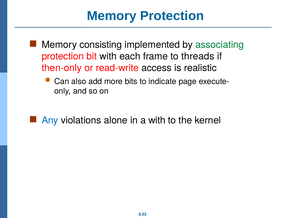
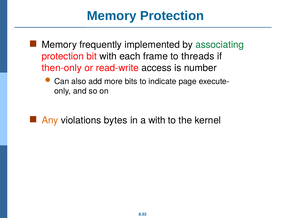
consisting: consisting -> frequently
realistic: realistic -> number
Any colour: blue -> orange
alone: alone -> bytes
